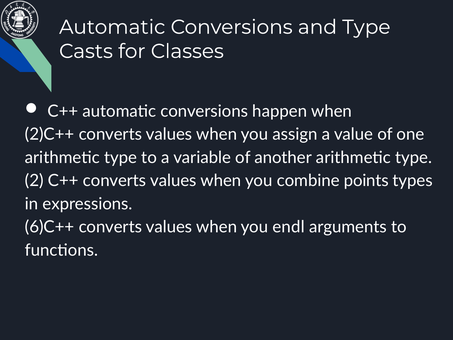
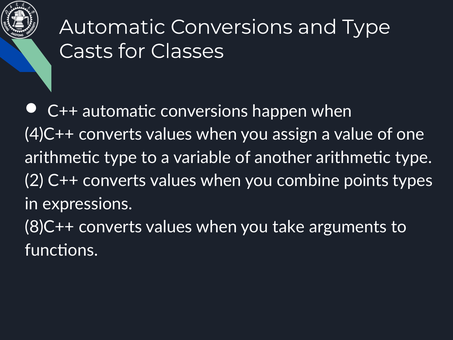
2)C++: 2)C++ -> 4)C++
6)C++: 6)C++ -> 8)C++
endl: endl -> take
